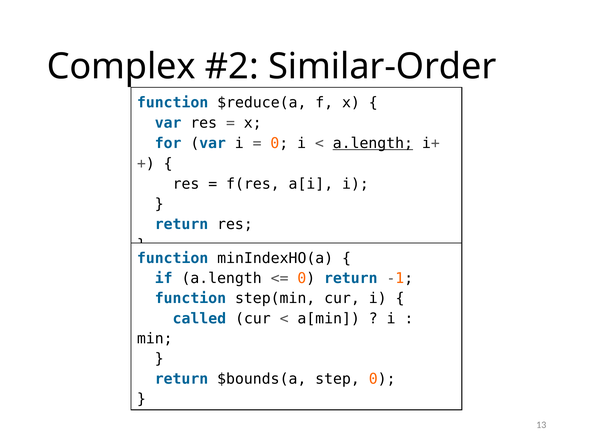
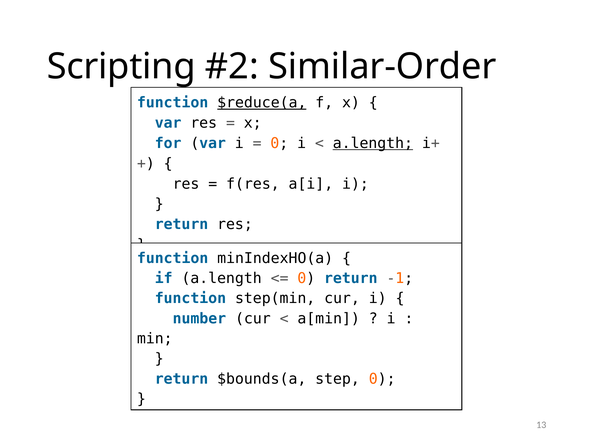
Complex: Complex -> Scripting
$reduce(a underline: none -> present
called: called -> number
